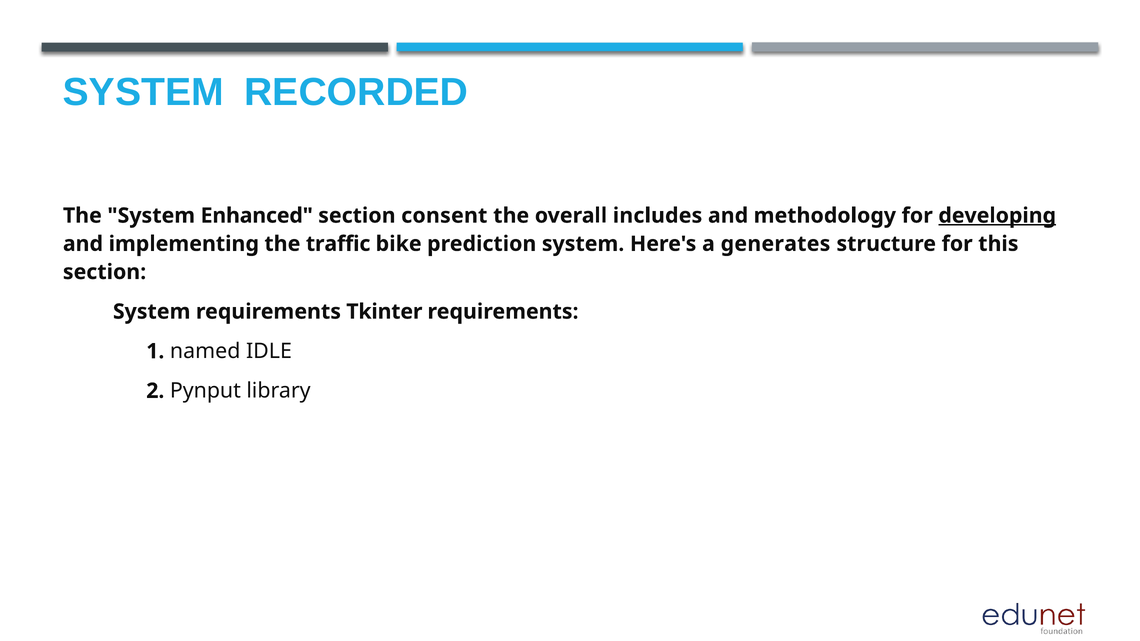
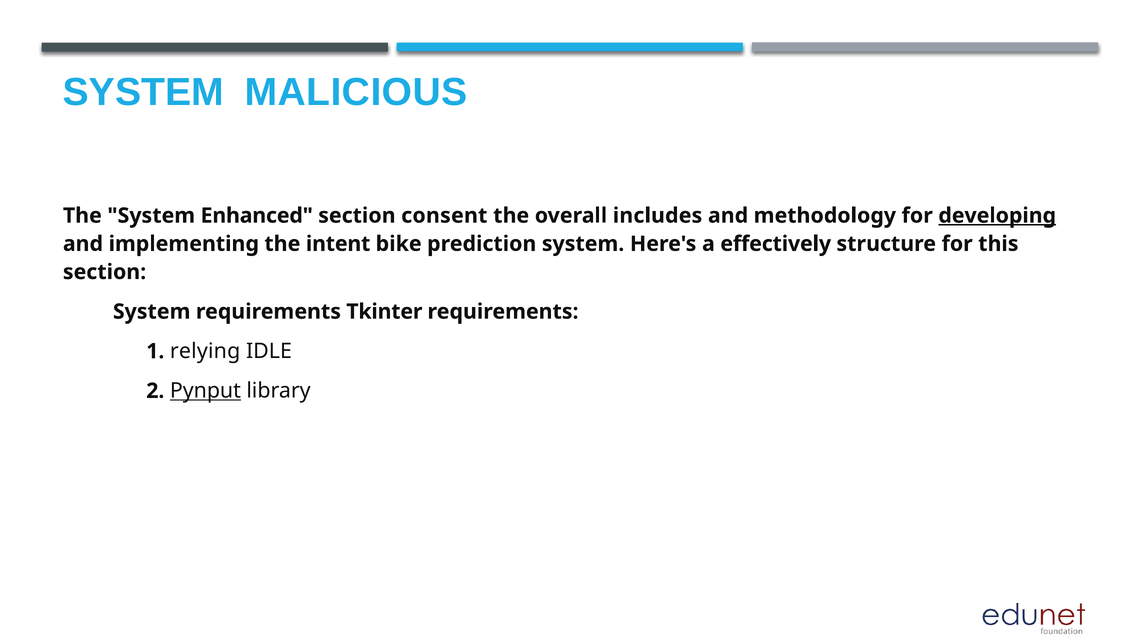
RECORDED: RECORDED -> MALICIOUS
traffic: traffic -> intent
generates: generates -> effectively
named: named -> relying
Pynput underline: none -> present
